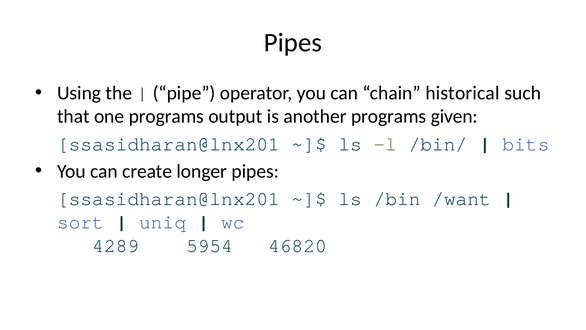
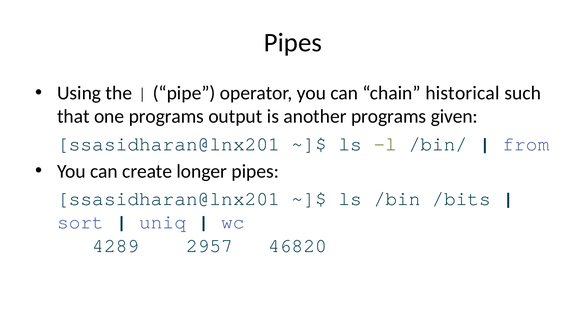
bits: bits -> from
/want: /want -> /bits
5954: 5954 -> 2957
